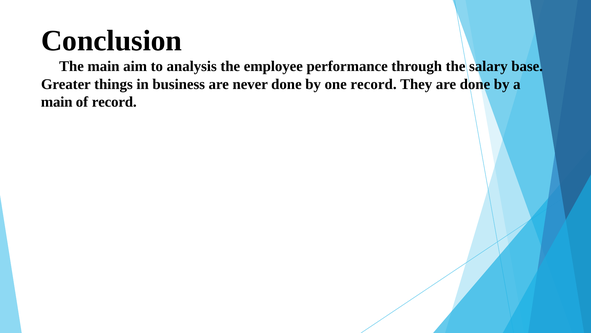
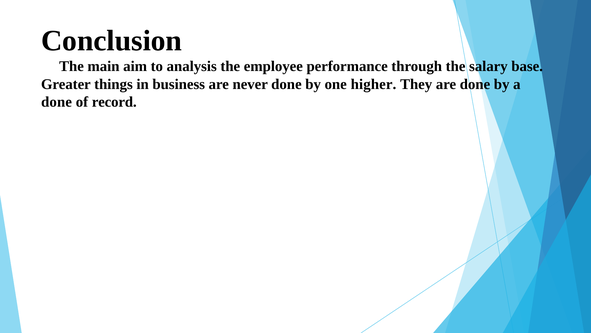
one record: record -> higher
main at (57, 102): main -> done
